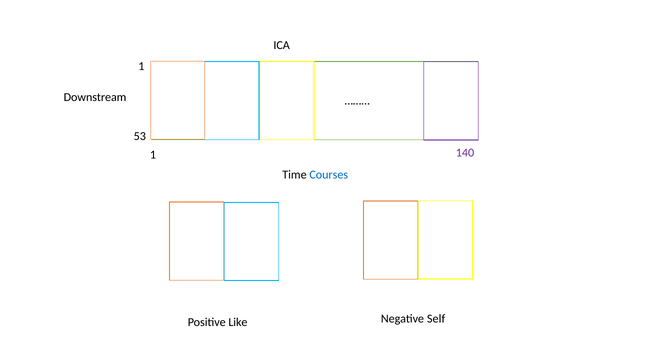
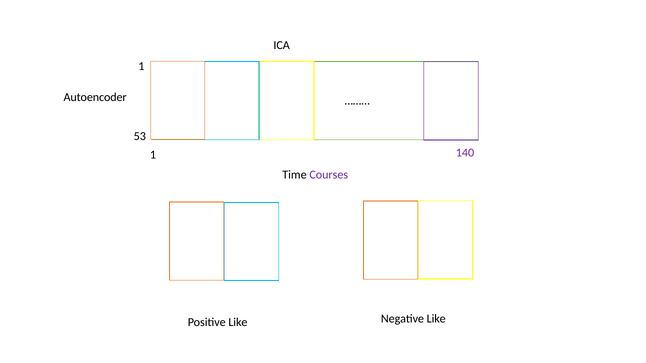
Downstream: Downstream -> Autoencoder
Courses colour: blue -> purple
Negative Self: Self -> Like
